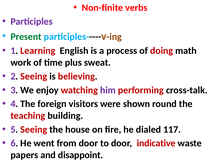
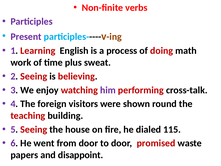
Present colour: green -> purple
117: 117 -> 115
indicative: indicative -> promised
